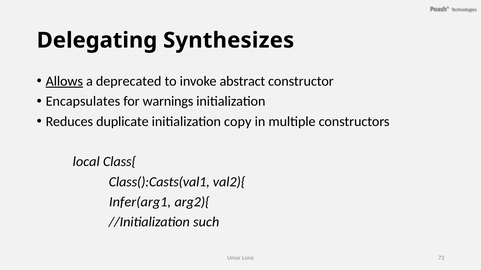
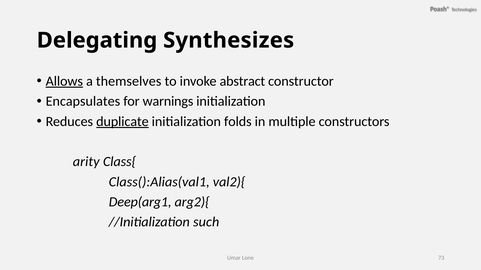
deprecated: deprecated -> themselves
duplicate underline: none -> present
copy: copy -> folds
local: local -> arity
Class():Casts(val1: Class():Casts(val1 -> Class():Alias(val1
Infer(arg1: Infer(arg1 -> Deep(arg1
